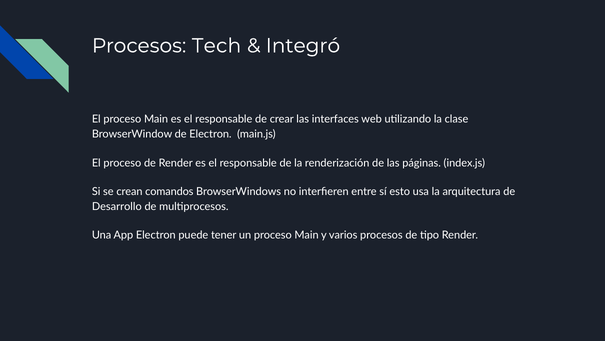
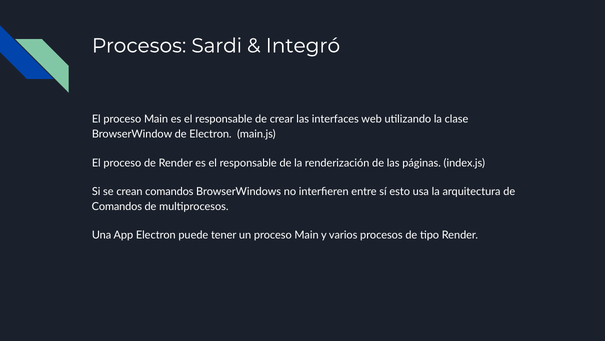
Tech: Tech -> Sardi
Desarrollo at (117, 206): Desarrollo -> Comandos
